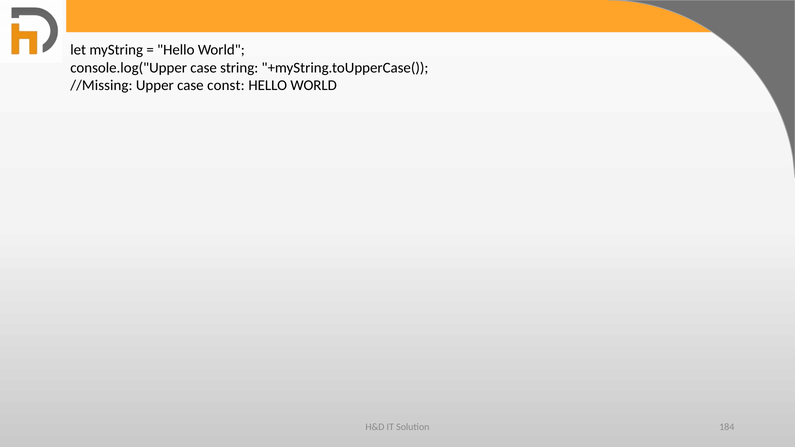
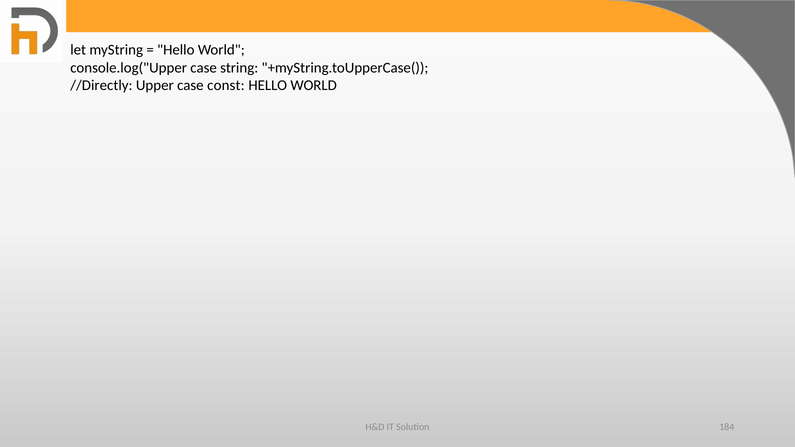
//Missing: //Missing -> //Directly
